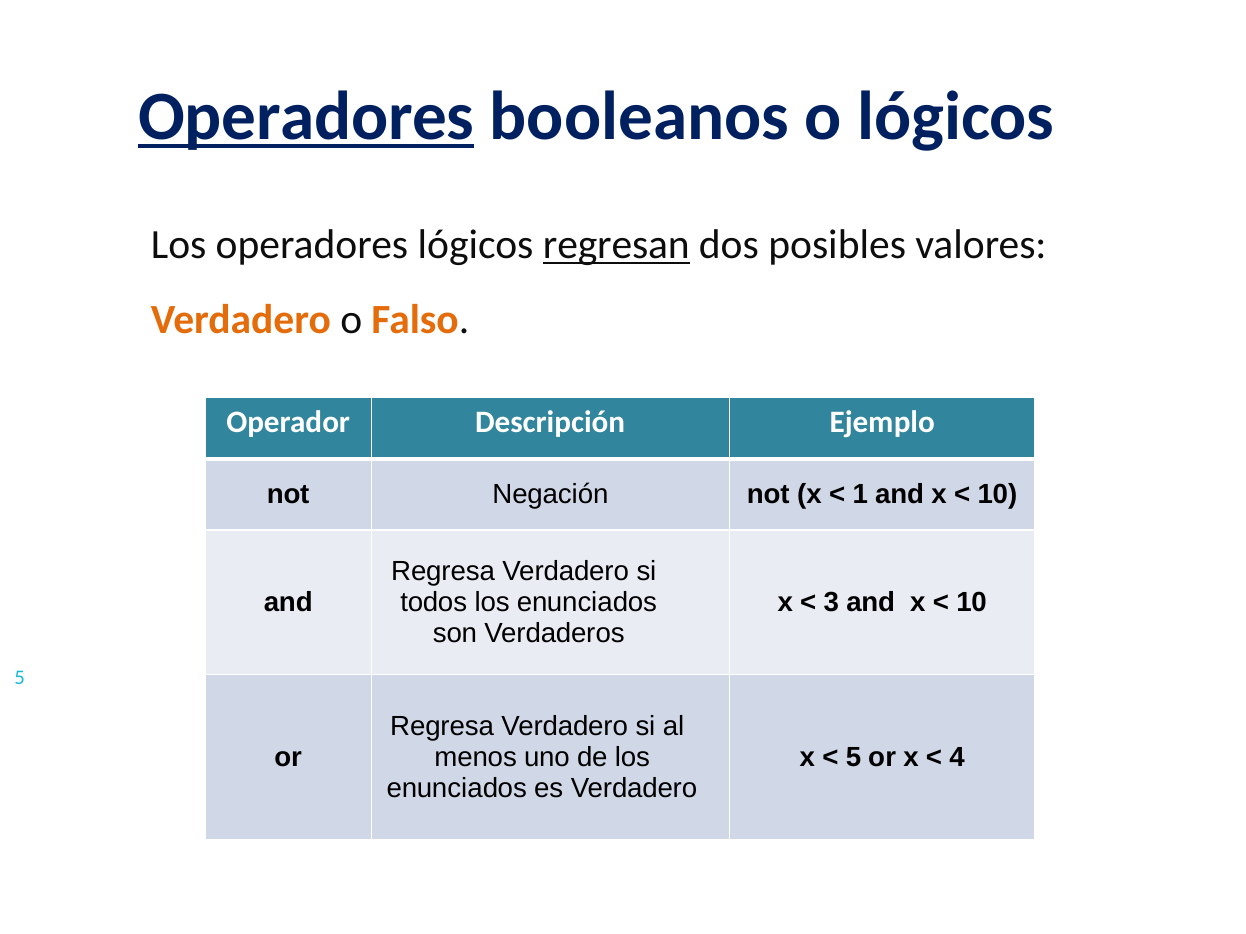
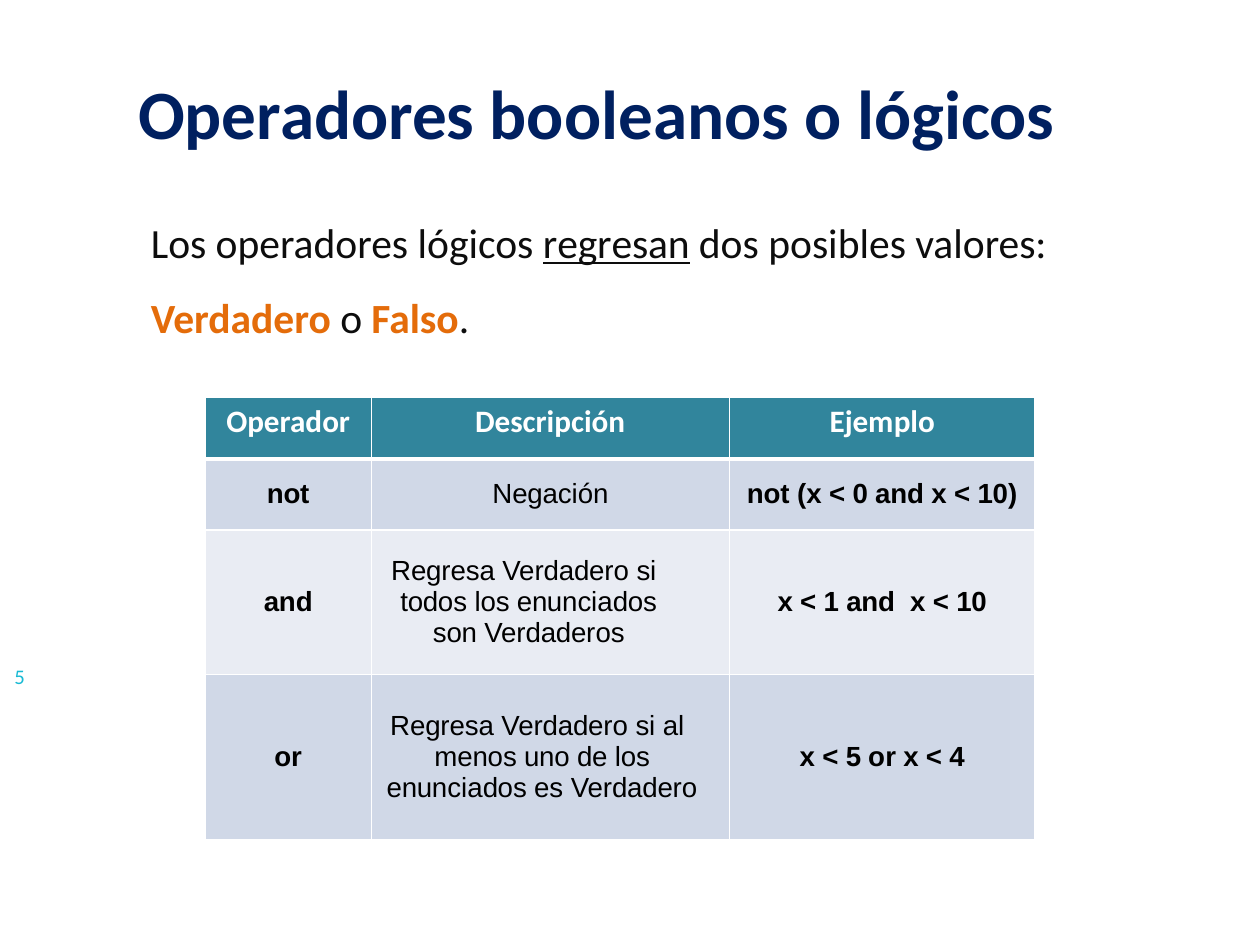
Operadores at (306, 116) underline: present -> none
1: 1 -> 0
3: 3 -> 1
